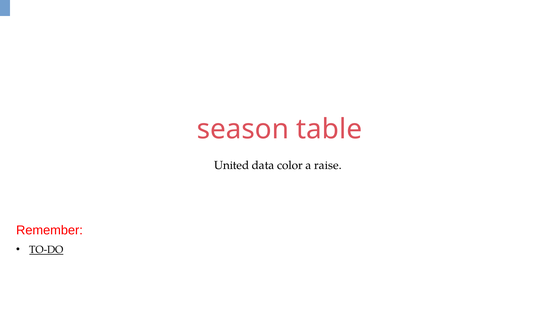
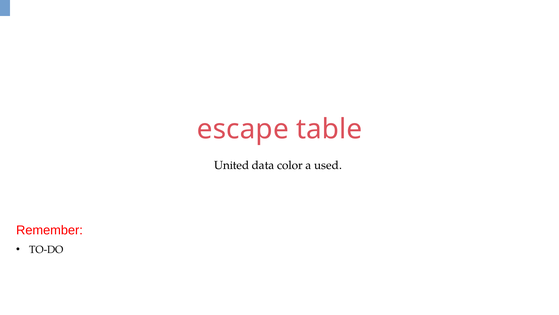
season: season -> escape
raise: raise -> used
TO-DO underline: present -> none
